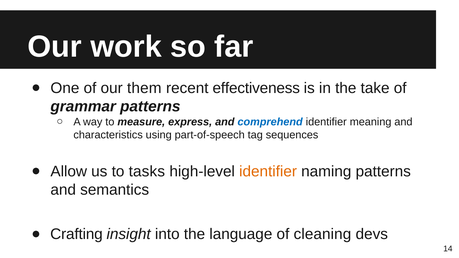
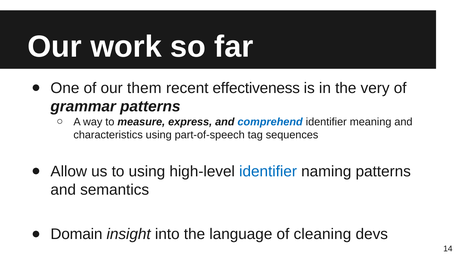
take: take -> very
to tasks: tasks -> using
identifier at (268, 172) colour: orange -> blue
Crafting: Crafting -> Domain
